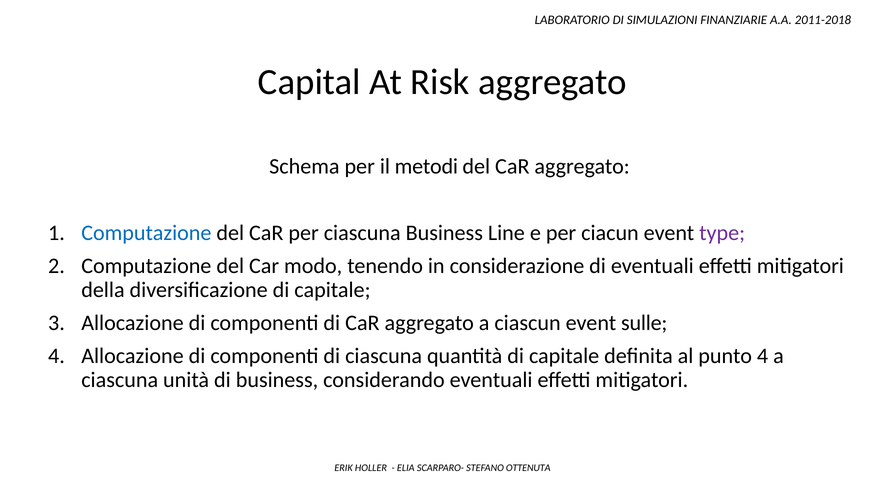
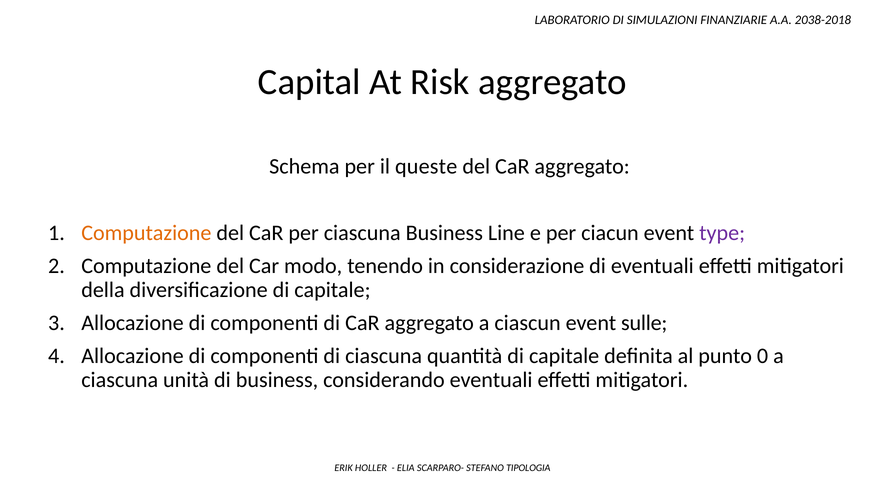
2011-2018: 2011-2018 -> 2038-2018
metodi: metodi -> queste
Computazione at (146, 233) colour: blue -> orange
punto 4: 4 -> 0
OTTENUTA: OTTENUTA -> TIPOLOGIA
